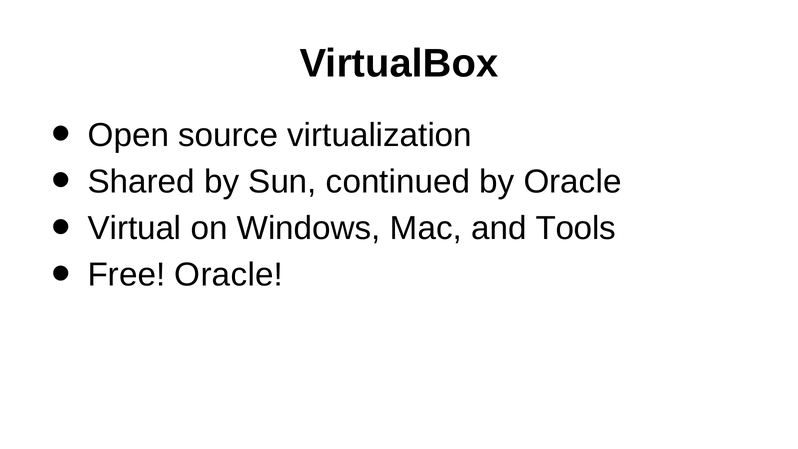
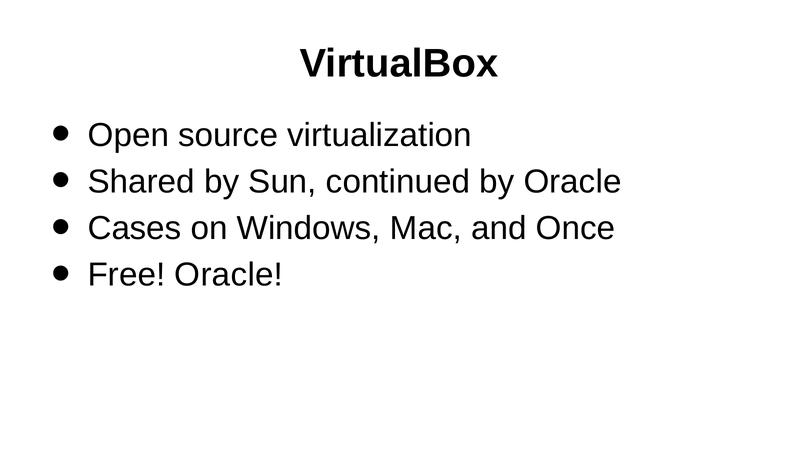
Virtual: Virtual -> Cases
Tools: Tools -> Once
